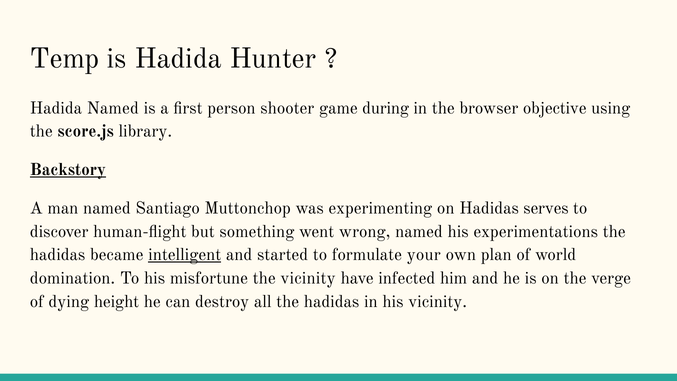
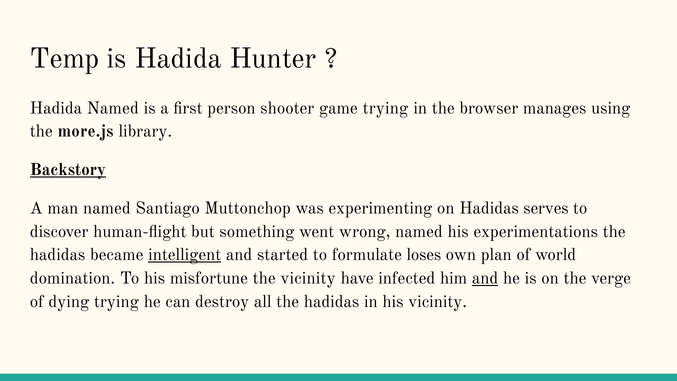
game during: during -> trying
objective: objective -> manages
score.js: score.js -> more.js
your: your -> loses
and at (485, 278) underline: none -> present
dying height: height -> trying
